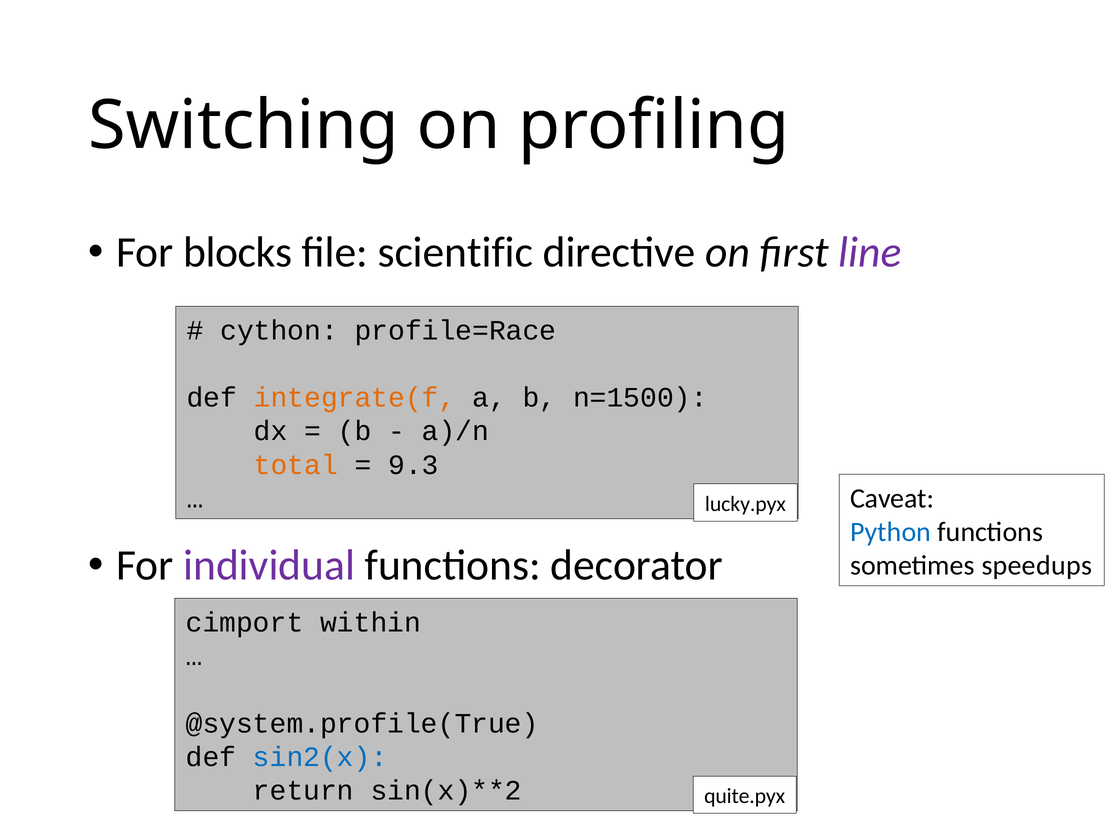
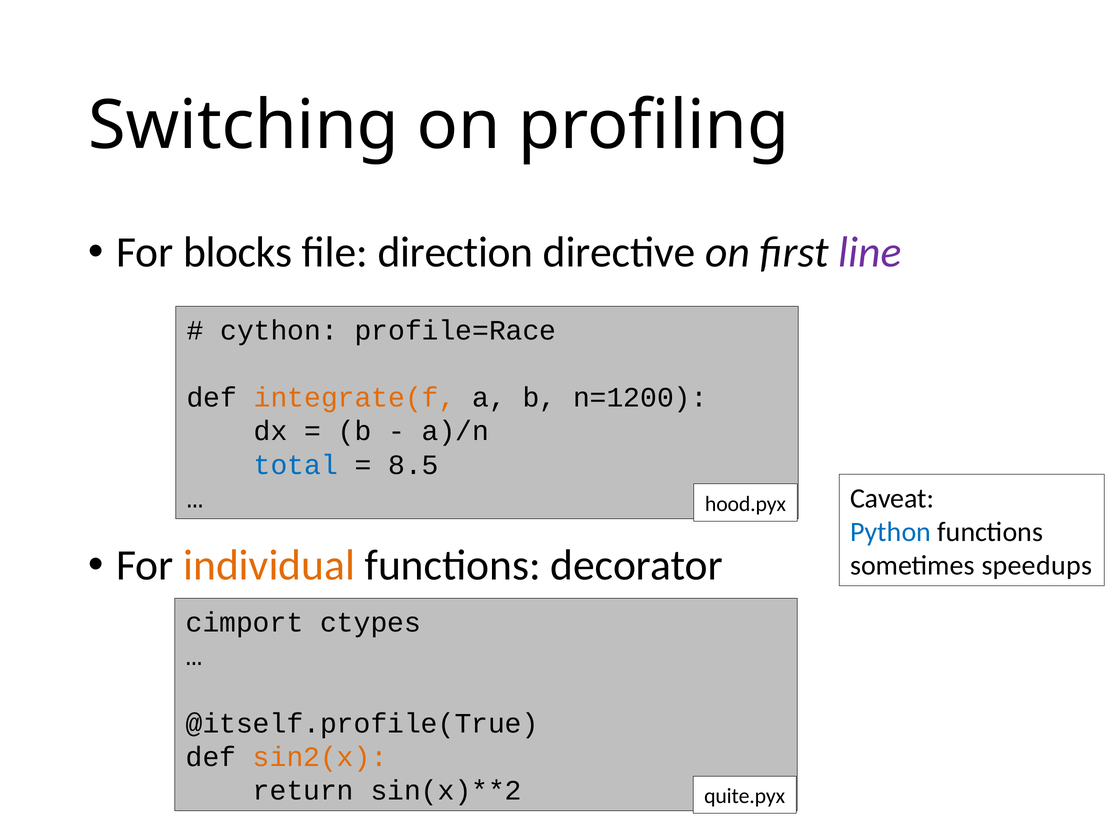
scientific: scientific -> direction
n=1500: n=1500 -> n=1200
total colour: orange -> blue
9.3: 9.3 -> 8.5
lucky.pyx: lucky.pyx -> hood.pyx
individual colour: purple -> orange
within: within -> ctypes
@system.profile(True: @system.profile(True -> @itself.profile(True
sin2(x colour: blue -> orange
